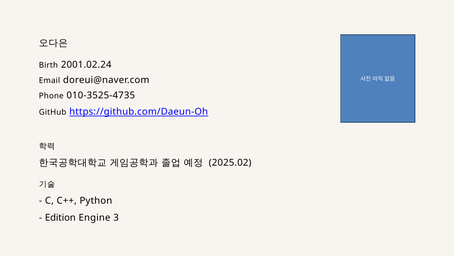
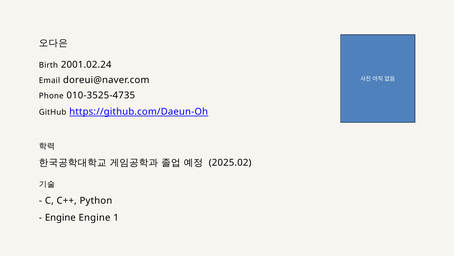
Edition at (60, 217): Edition -> Engine
3: 3 -> 1
